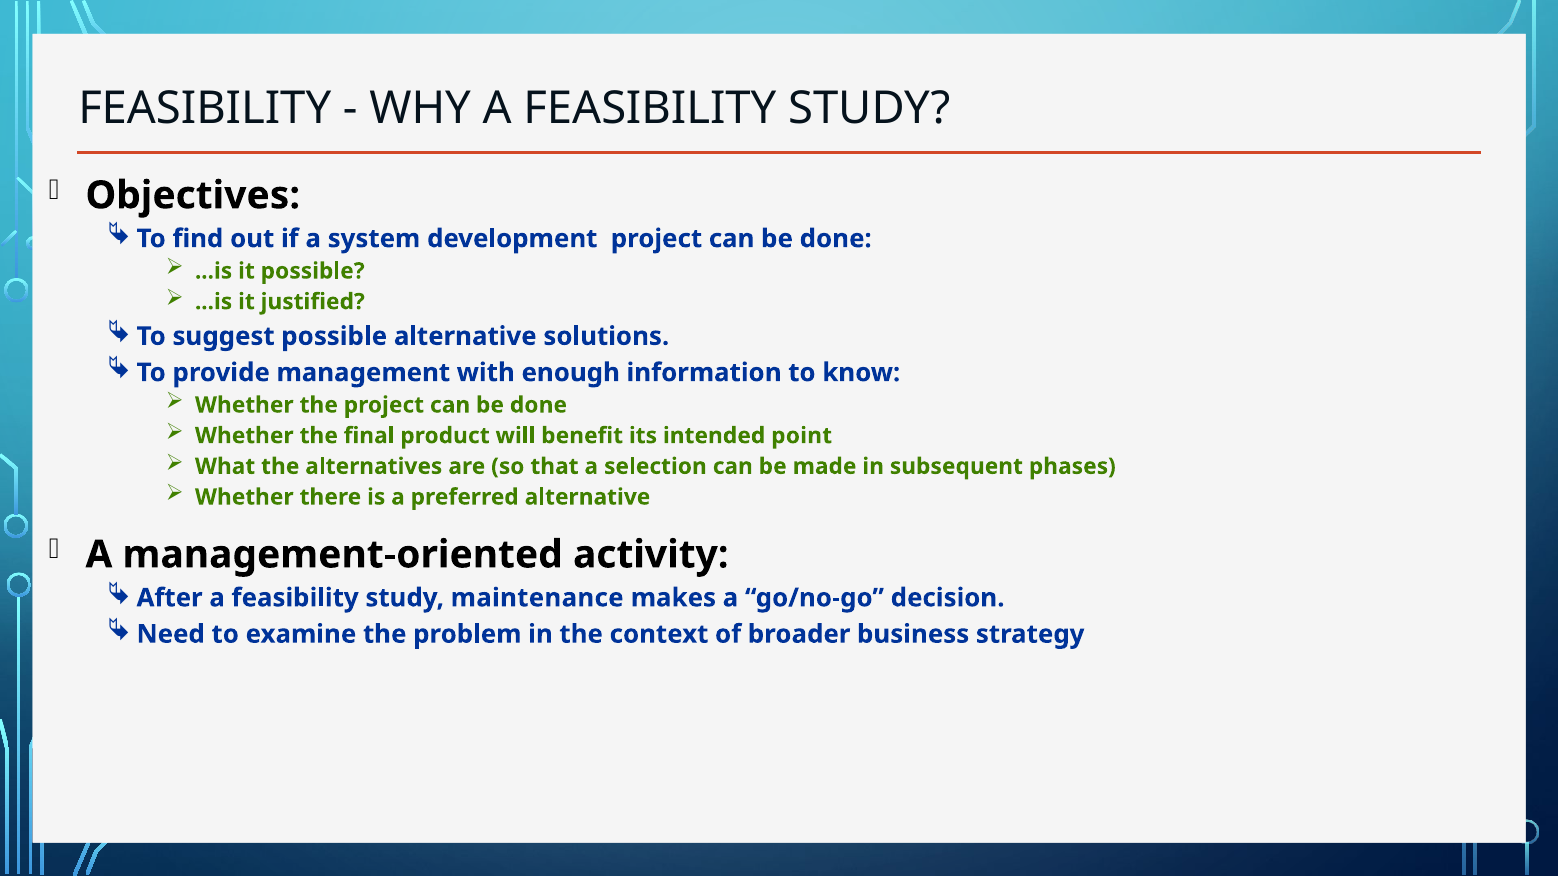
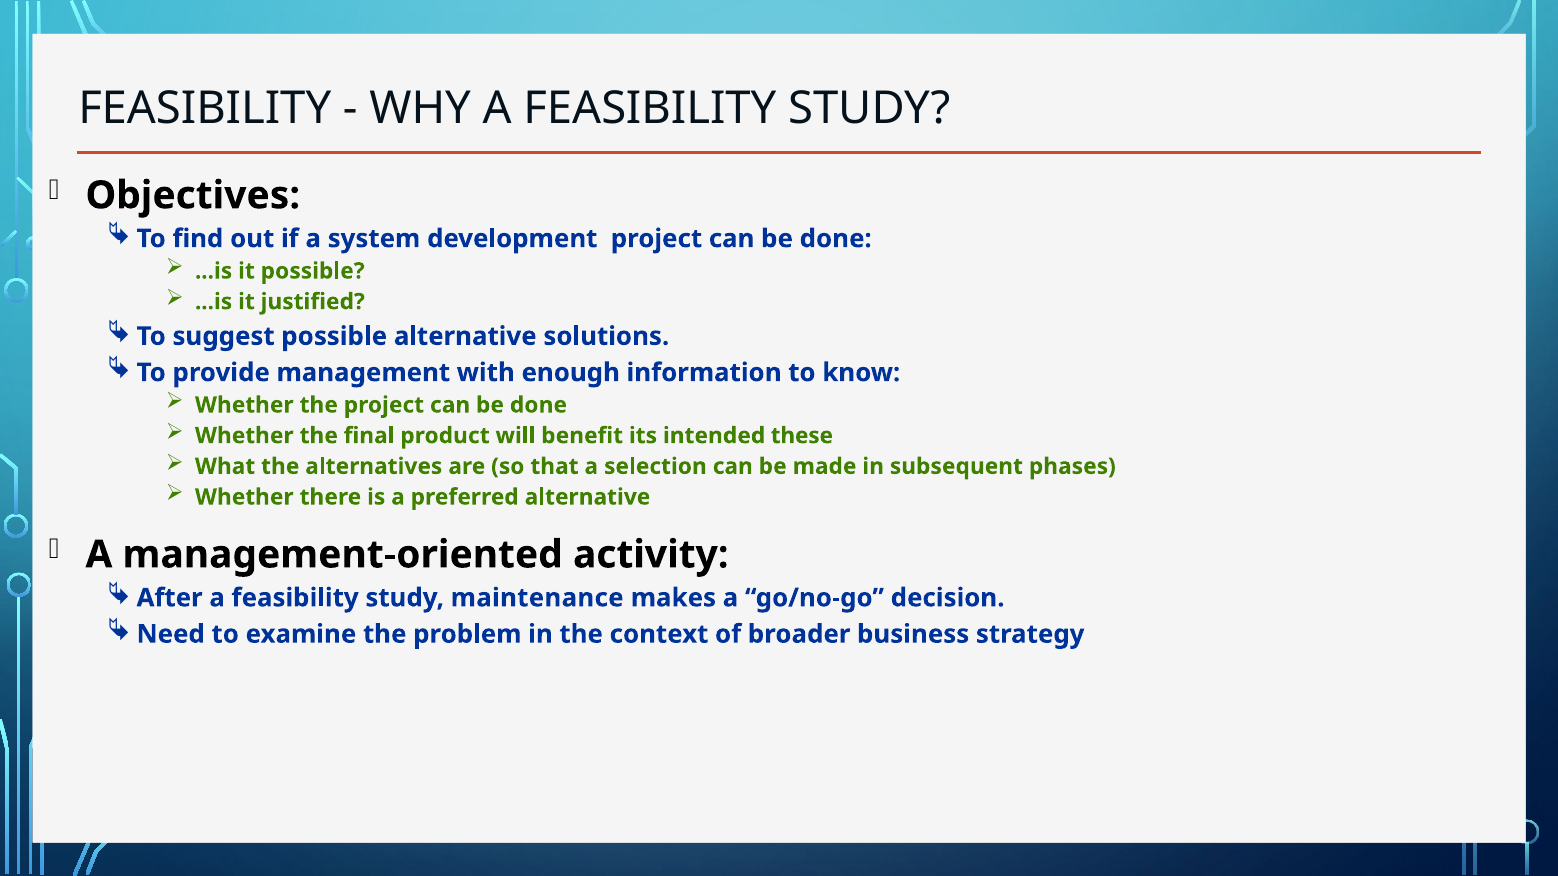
point: point -> these
